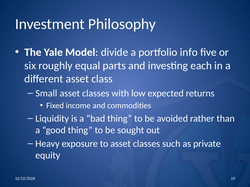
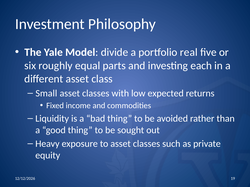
info: info -> real
